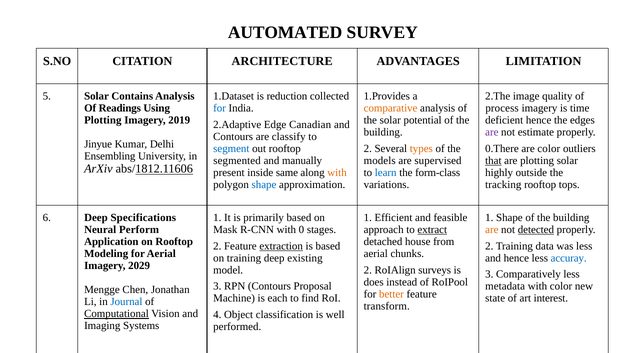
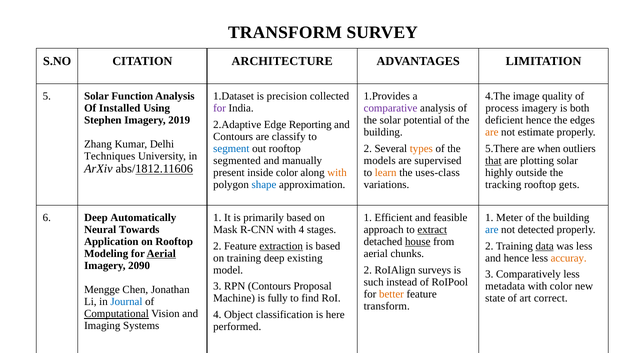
AUTOMATED at (285, 32): AUTOMATED -> TRANSFORM
Contains: Contains -> Function
reduction: reduction -> precision
2.The: 2.The -> 4.The
Readings: Readings -> Installed
for at (220, 108) colour: blue -> purple
comparative colour: orange -> purple
time: time -> both
Plotting at (103, 120): Plotting -> Stephen
Canadian: Canadian -> Reporting
are at (492, 132) colour: purple -> orange
Jinyue: Jinyue -> Zhang
0.There: 0.There -> 5.There
are color: color -> when
Ensembling: Ensembling -> Techniques
inside same: same -> color
learn colour: blue -> orange
form-class: form-class -> uses-class
tops: tops -> gets
Specifications: Specifications -> Automatically
1 Shape: Shape -> Meter
Perform: Perform -> Towards
with 0: 0 -> 4
are at (492, 230) colour: orange -> blue
detected underline: present -> none
house underline: none -> present
data underline: none -> present
Aerial at (161, 254) underline: none -> present
accuray colour: blue -> orange
2029: 2029 -> 2090
does: does -> such
each: each -> fully
interest: interest -> correct
well: well -> here
